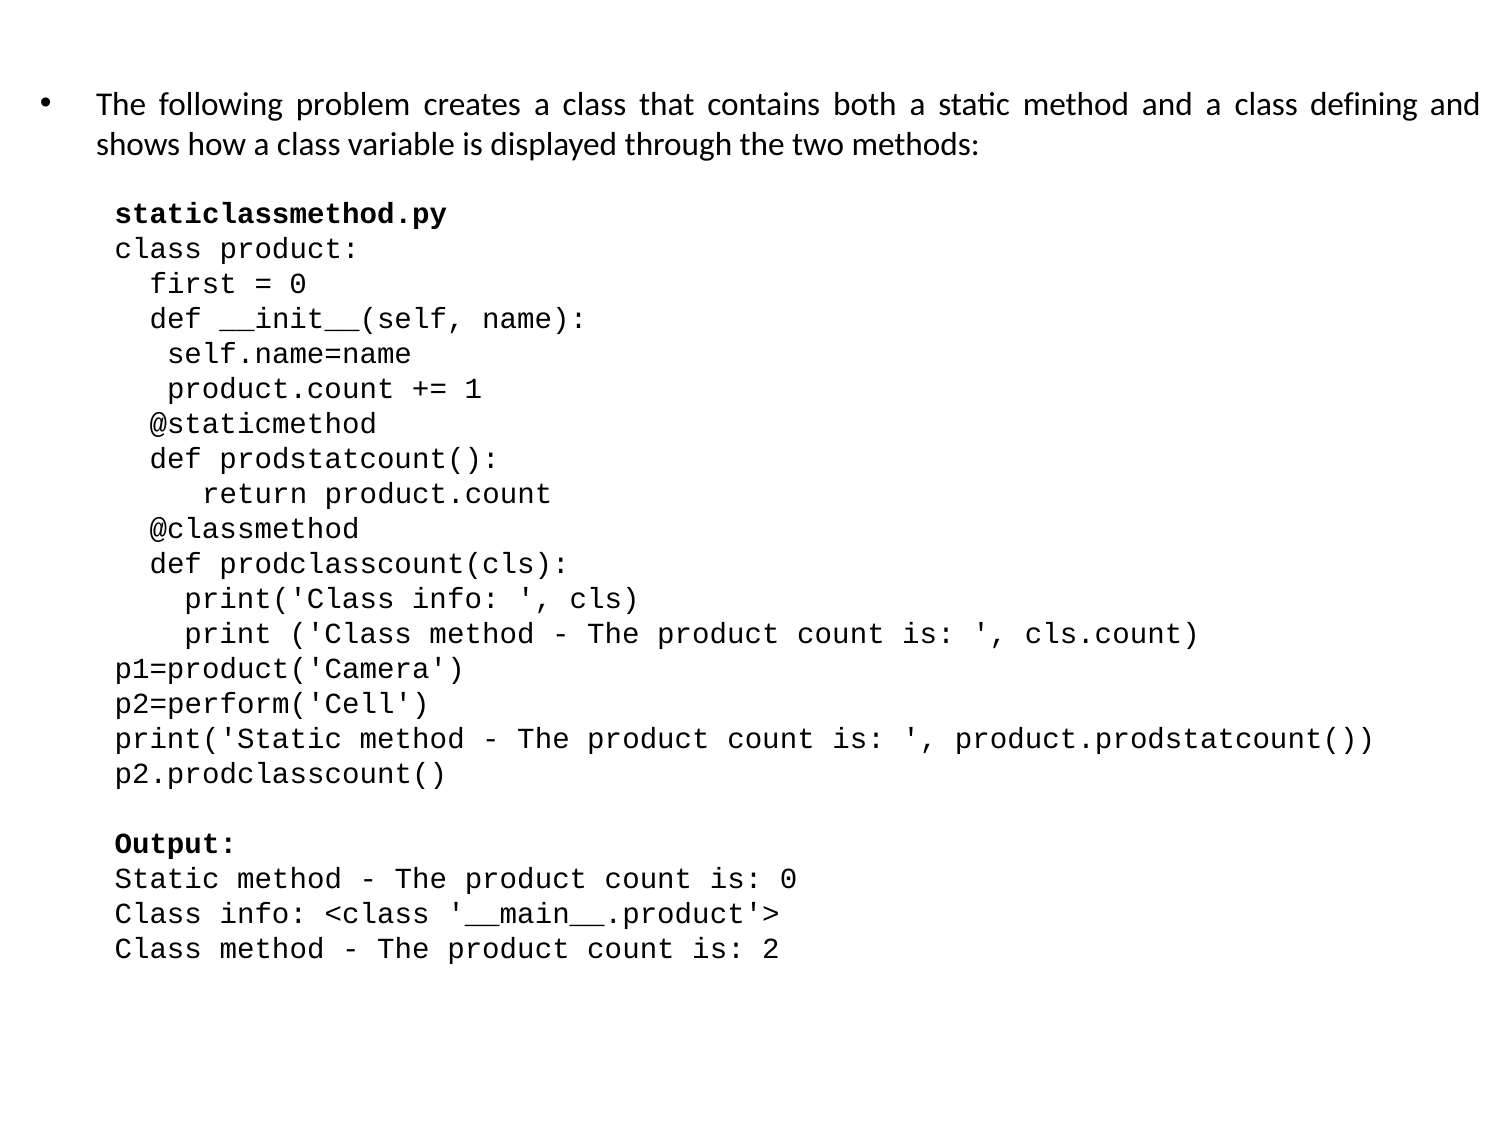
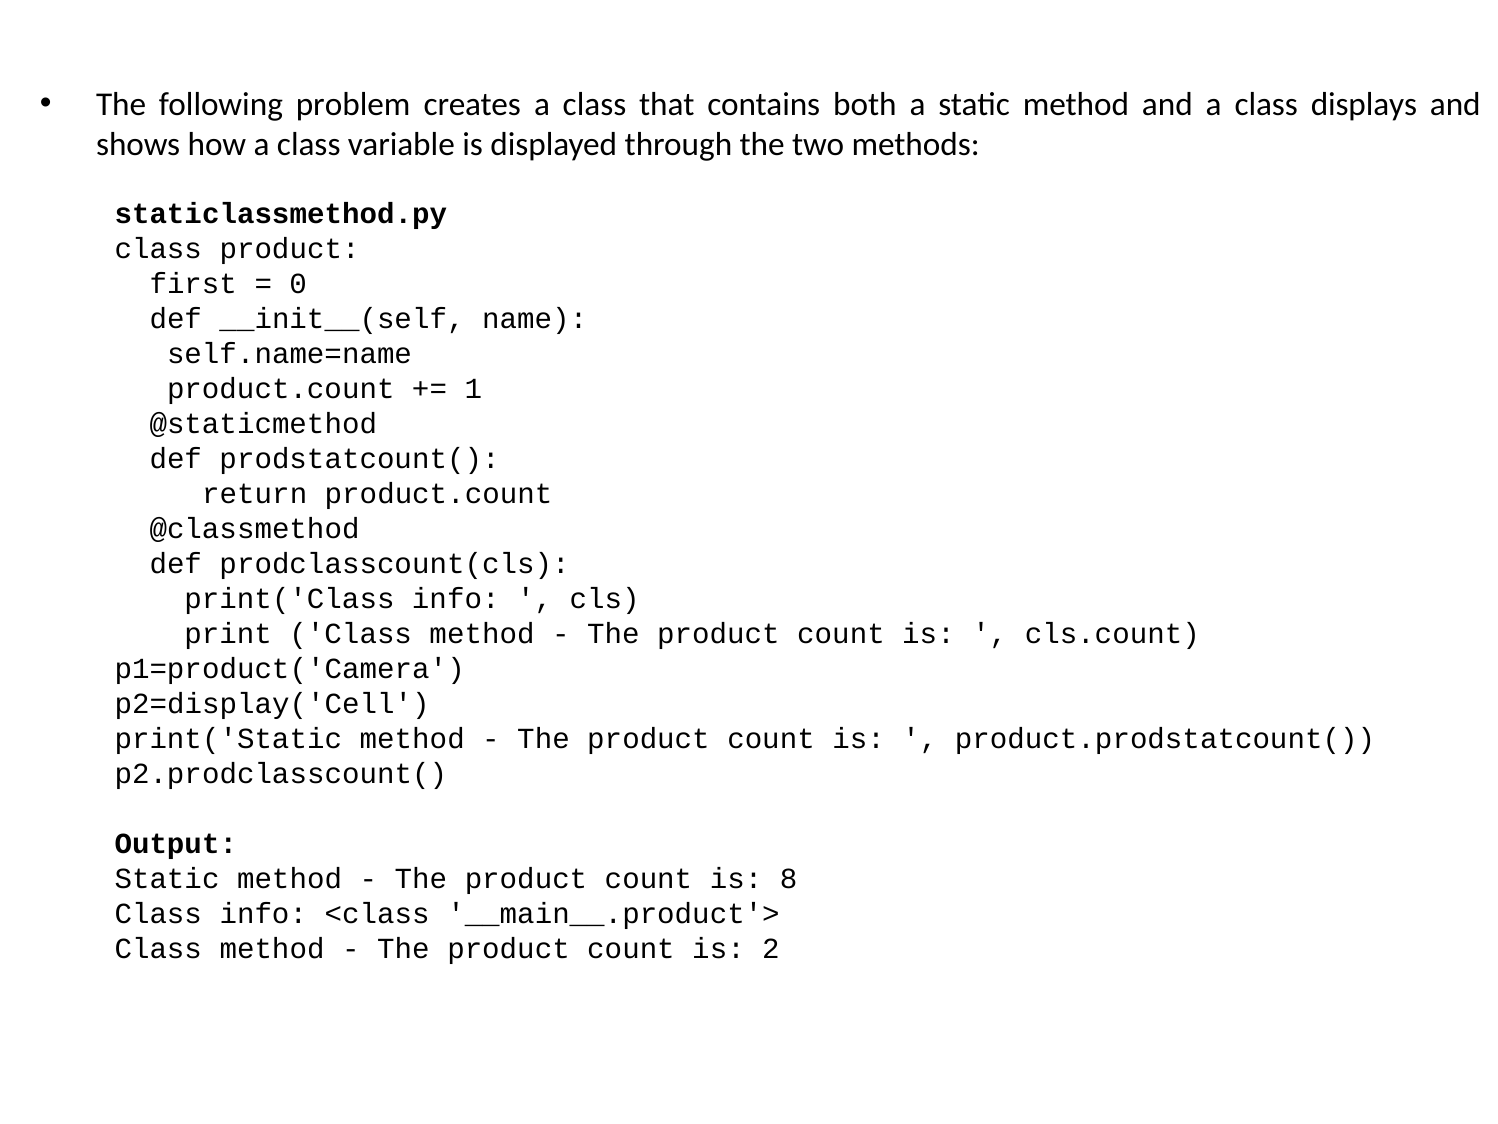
defining: defining -> displays
p2=perform('Cell: p2=perform('Cell -> p2=display('Cell
is 0: 0 -> 8
